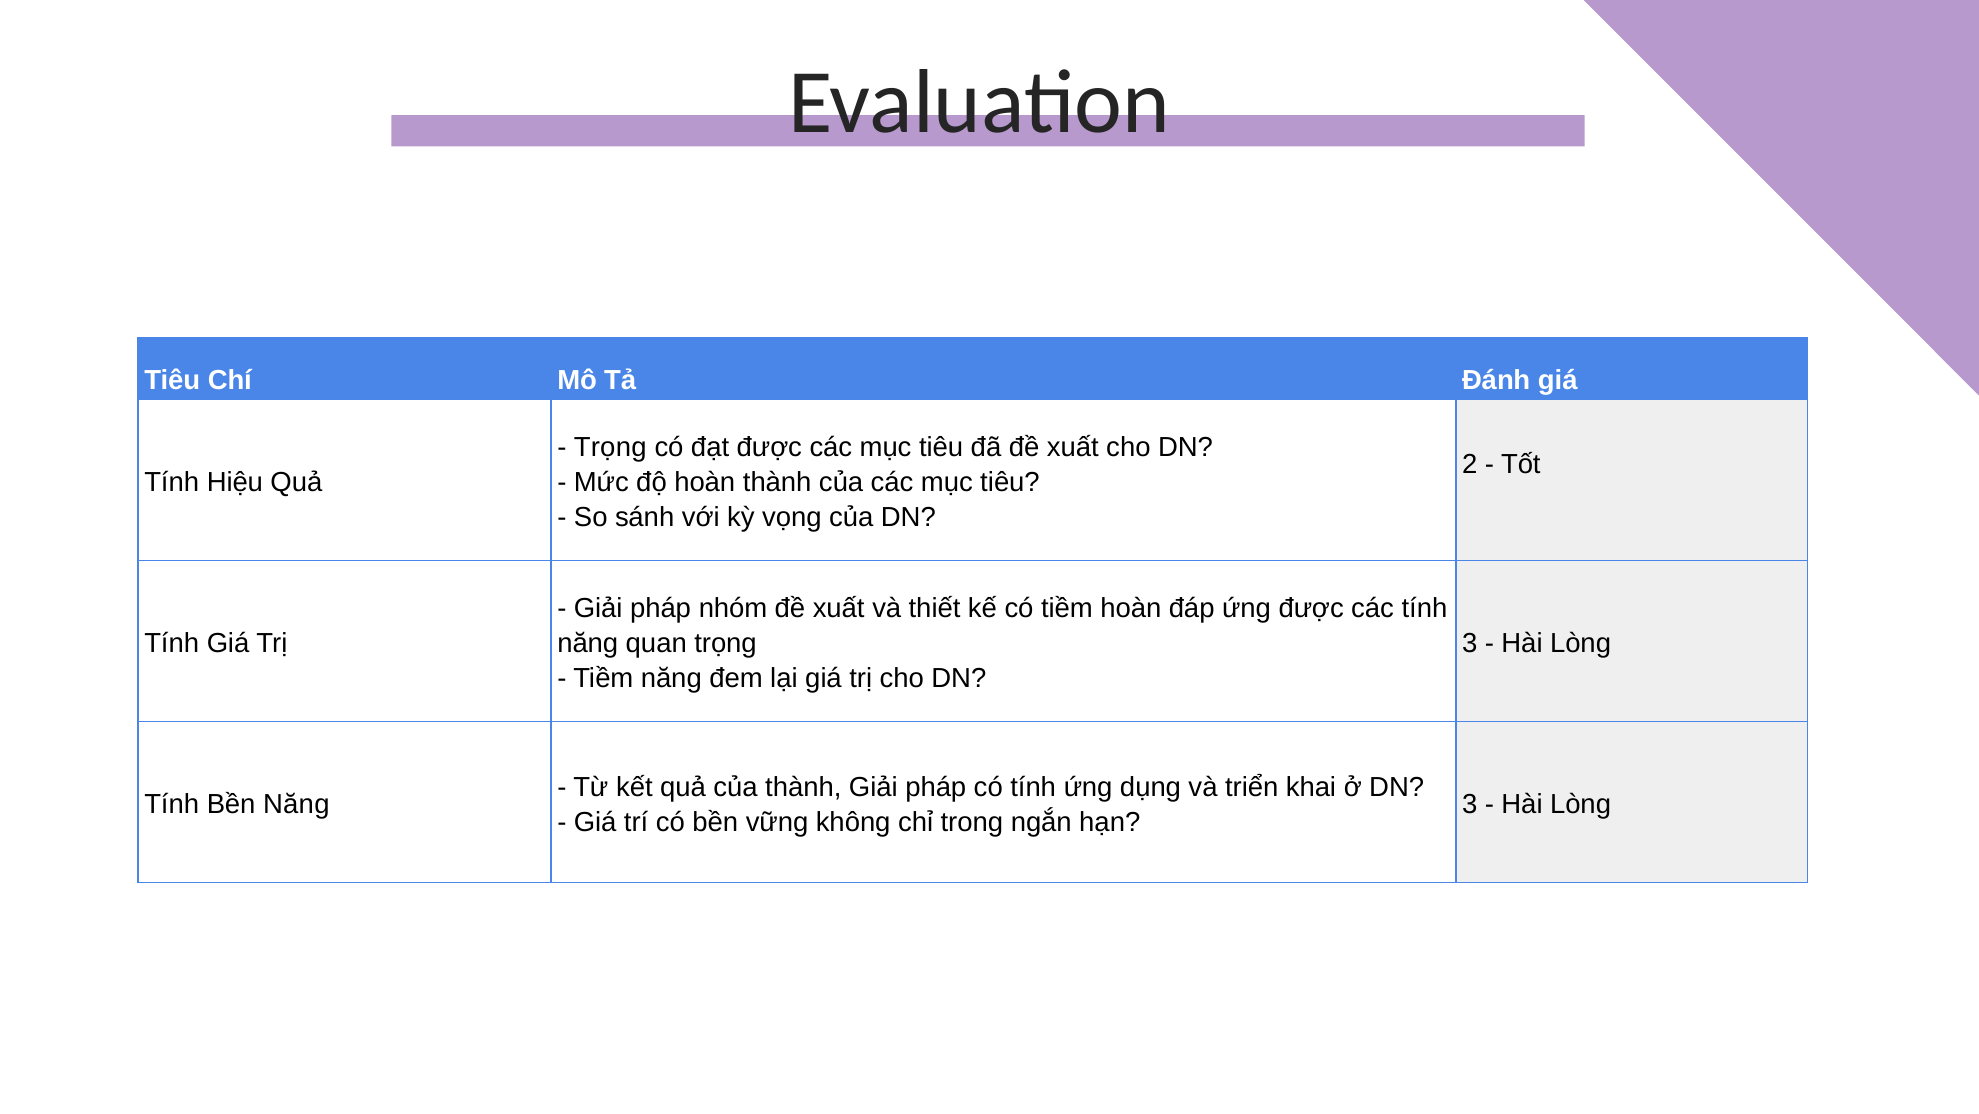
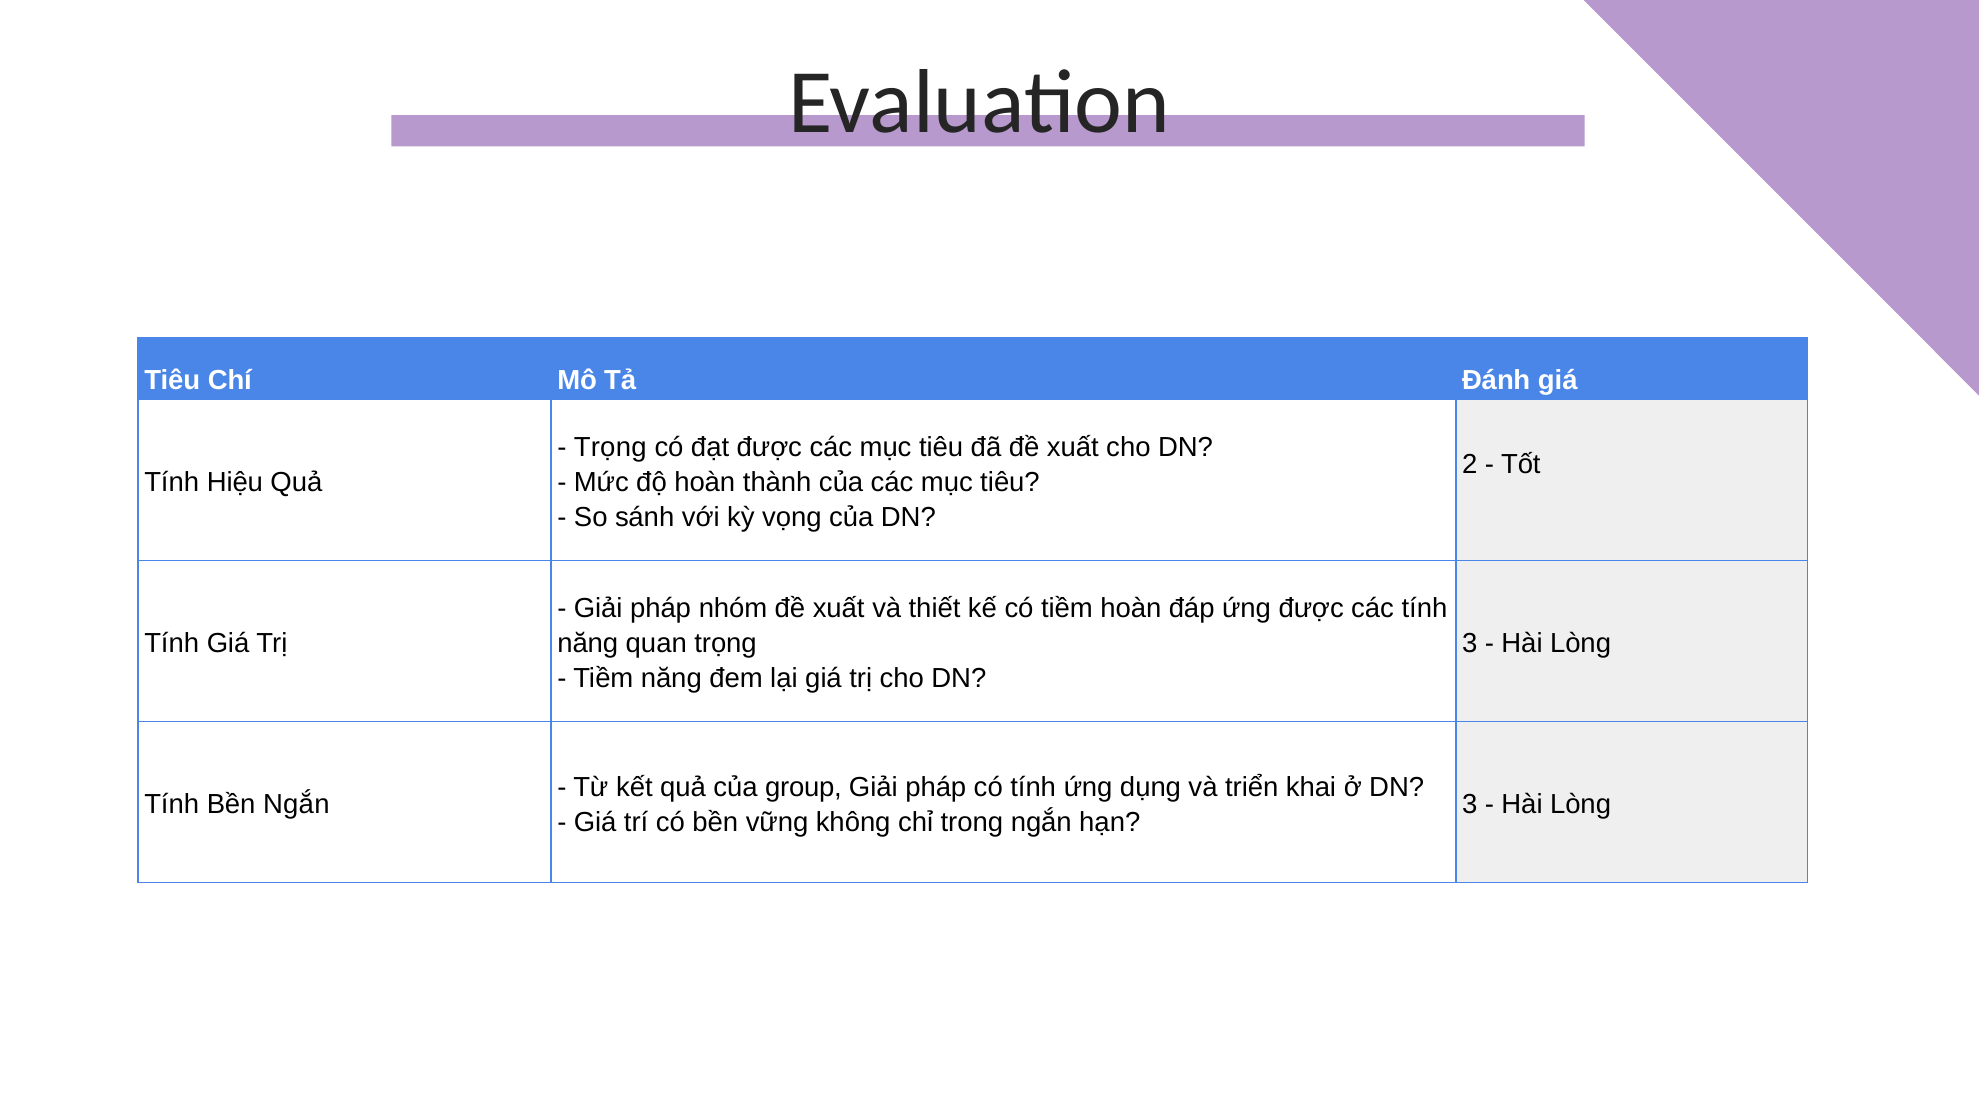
của thành: thành -> group
Bền Năng: Năng -> Ngắn
